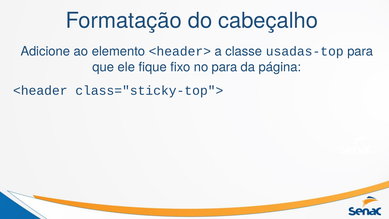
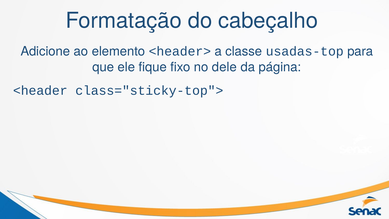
no para: para -> dele
